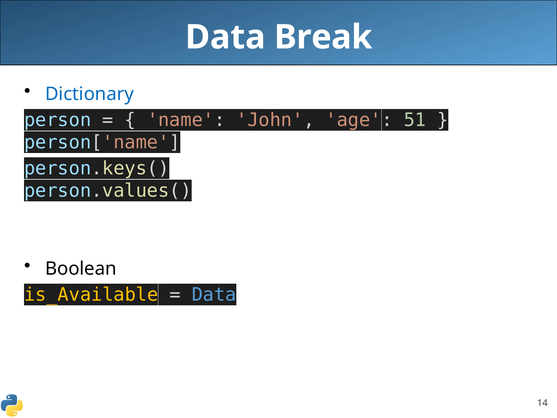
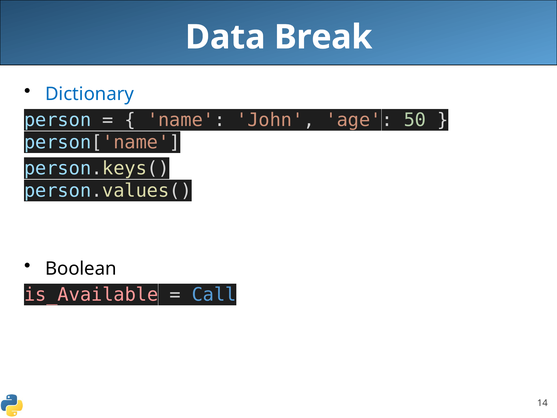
51: 51 -> 50
is_Available colour: yellow -> pink
Data at (214, 295): Data -> Call
